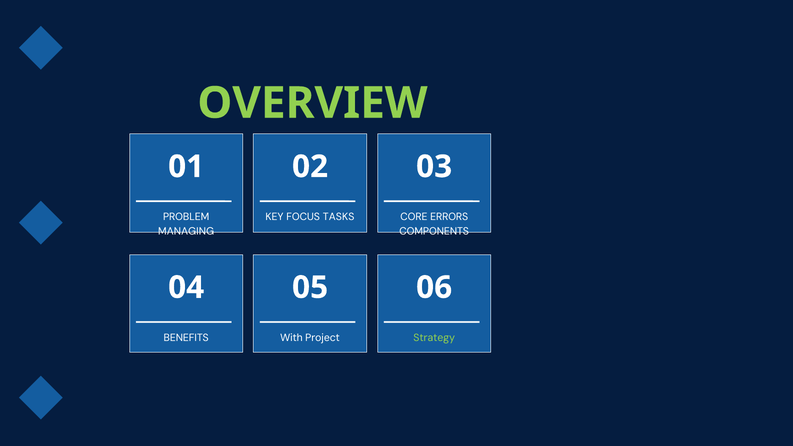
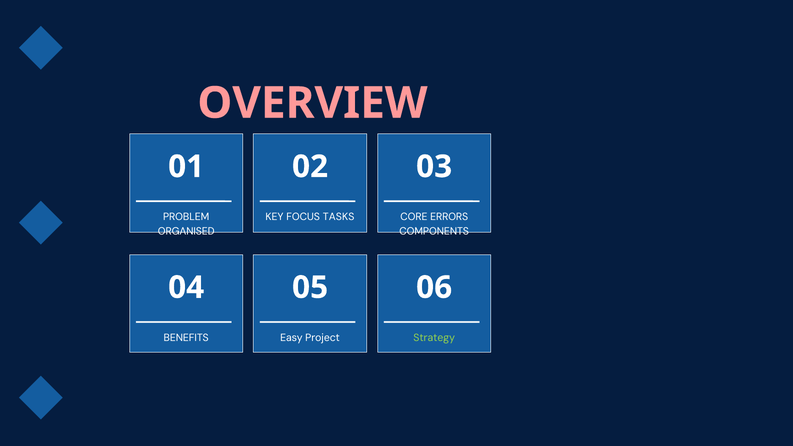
OVERVIEW colour: light green -> pink
MANAGING: MANAGING -> ORGANISED
With: With -> Easy
